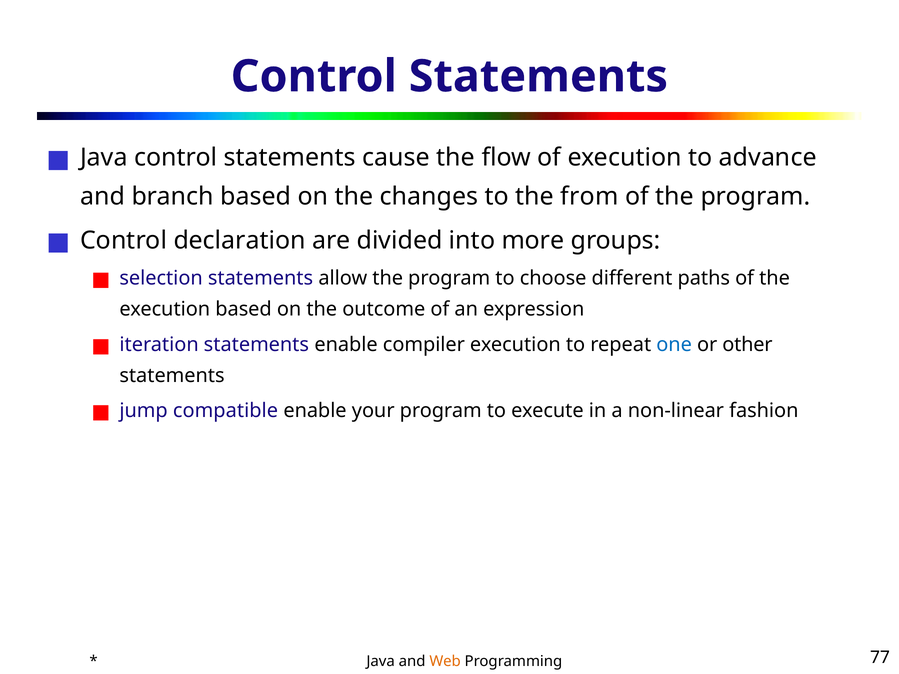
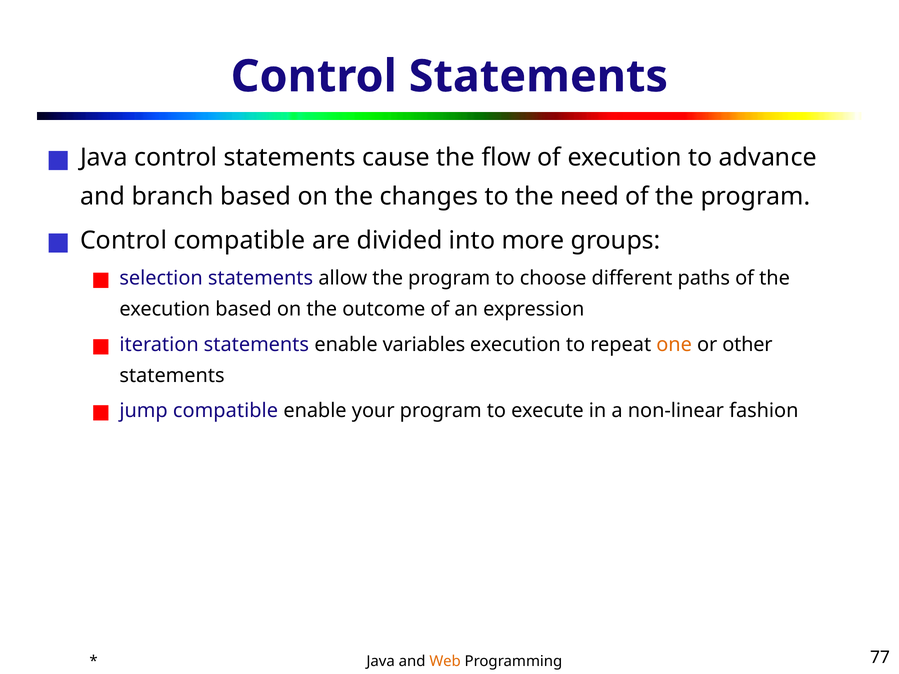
from: from -> need
Control declaration: declaration -> compatible
compiler: compiler -> variables
one colour: blue -> orange
